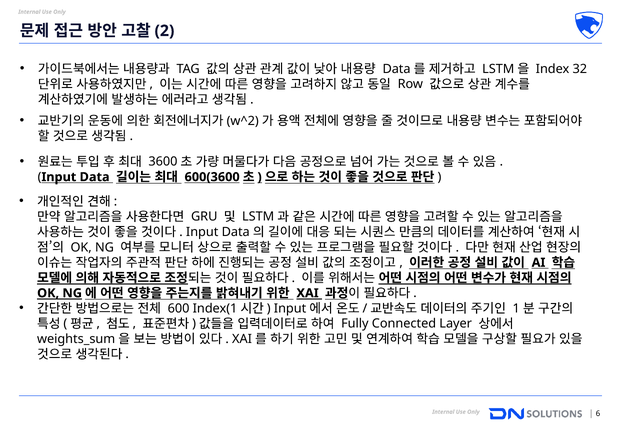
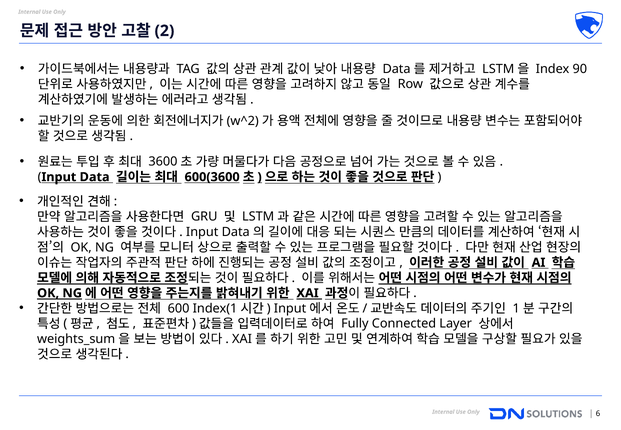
32: 32 -> 90
